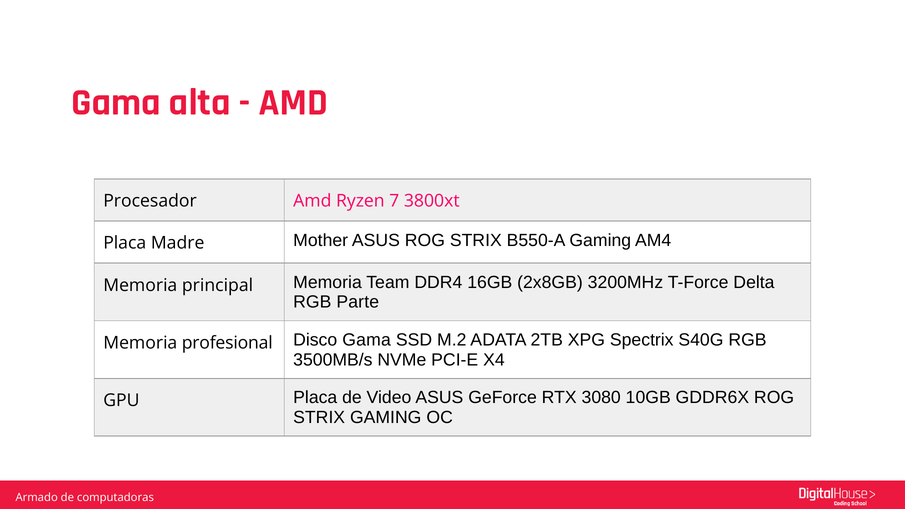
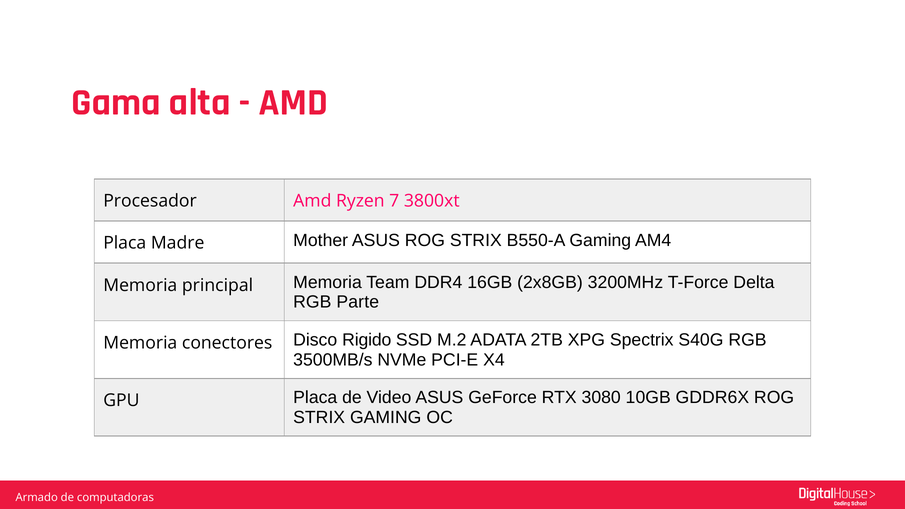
profesional: profesional -> conectores
Disco Gama: Gama -> Rigido
